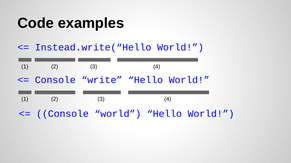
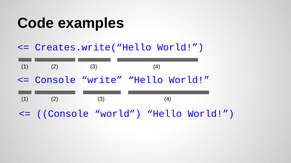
Instead.write(“Hello: Instead.write(“Hello -> Creates.write(“Hello
